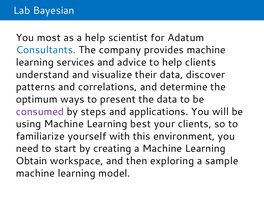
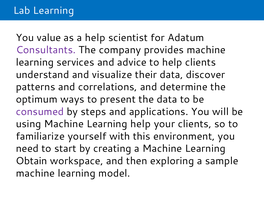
Lab Bayesian: Bayesian -> Learning
most: most -> value
Consultants colour: blue -> purple
Learning best: best -> help
